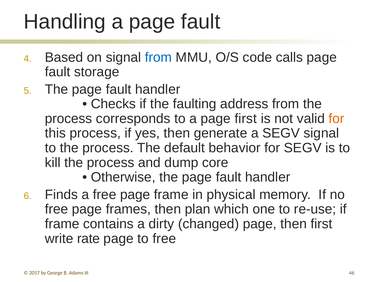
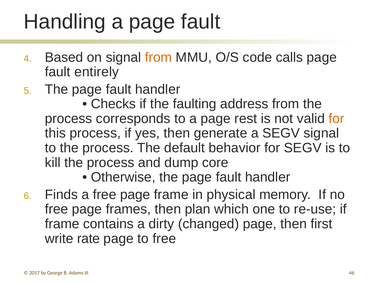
from at (158, 57) colour: blue -> orange
storage: storage -> entirely
page first: first -> rest
